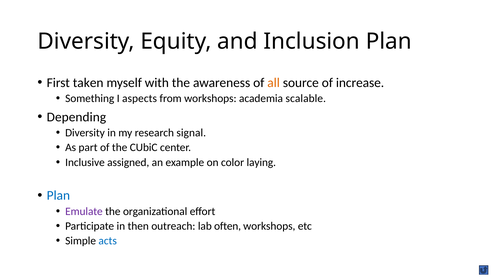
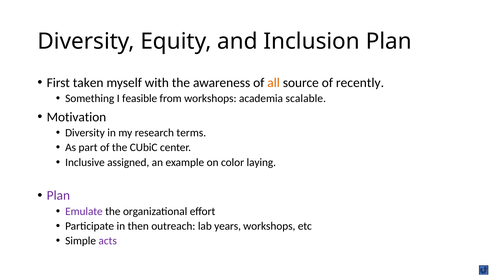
increase: increase -> recently
aspects: aspects -> feasible
Depending: Depending -> Motivation
signal: signal -> terms
Plan at (58, 195) colour: blue -> purple
often: often -> years
acts colour: blue -> purple
